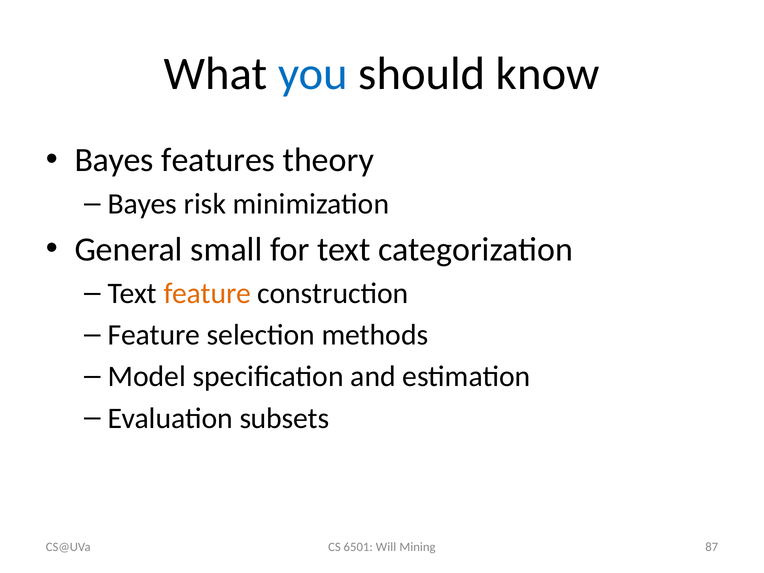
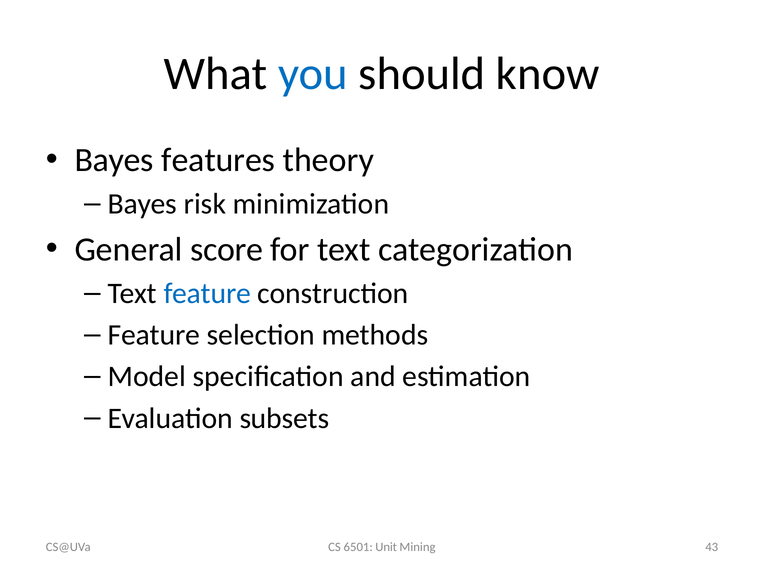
small: small -> score
feature at (207, 293) colour: orange -> blue
Will: Will -> Unit
87: 87 -> 43
